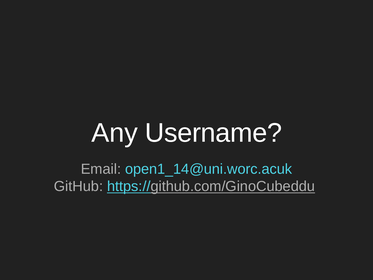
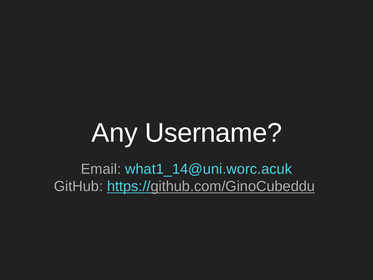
open1_14@uni.worc.acuk: open1_14@uni.worc.acuk -> what1_14@uni.worc.acuk
